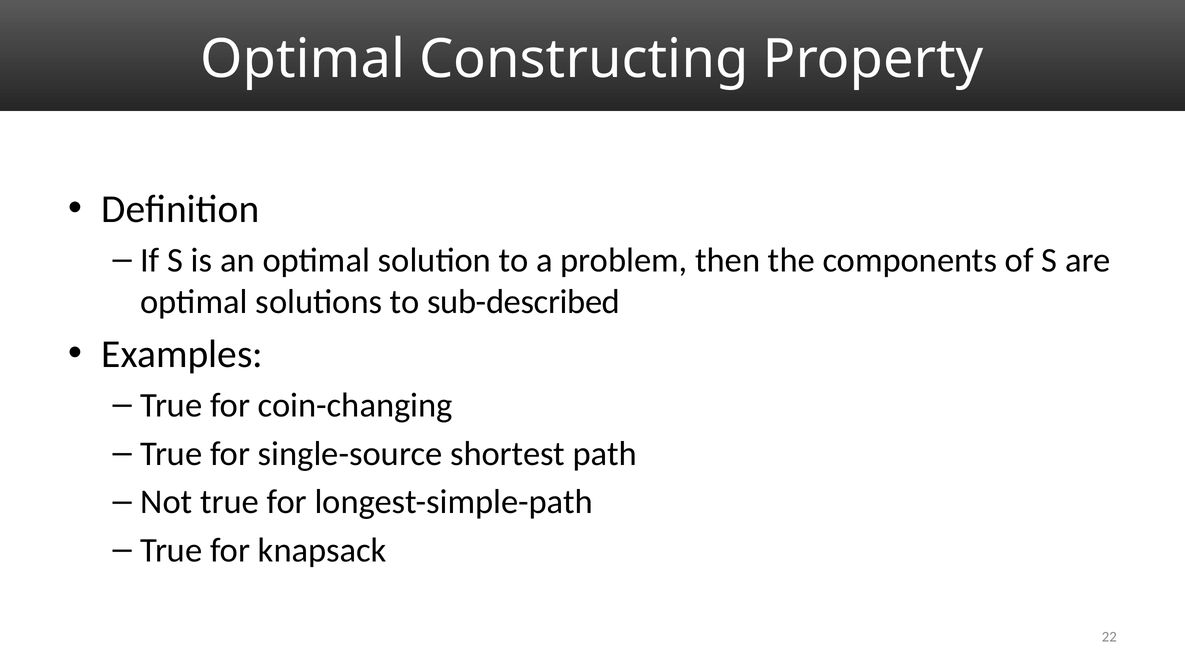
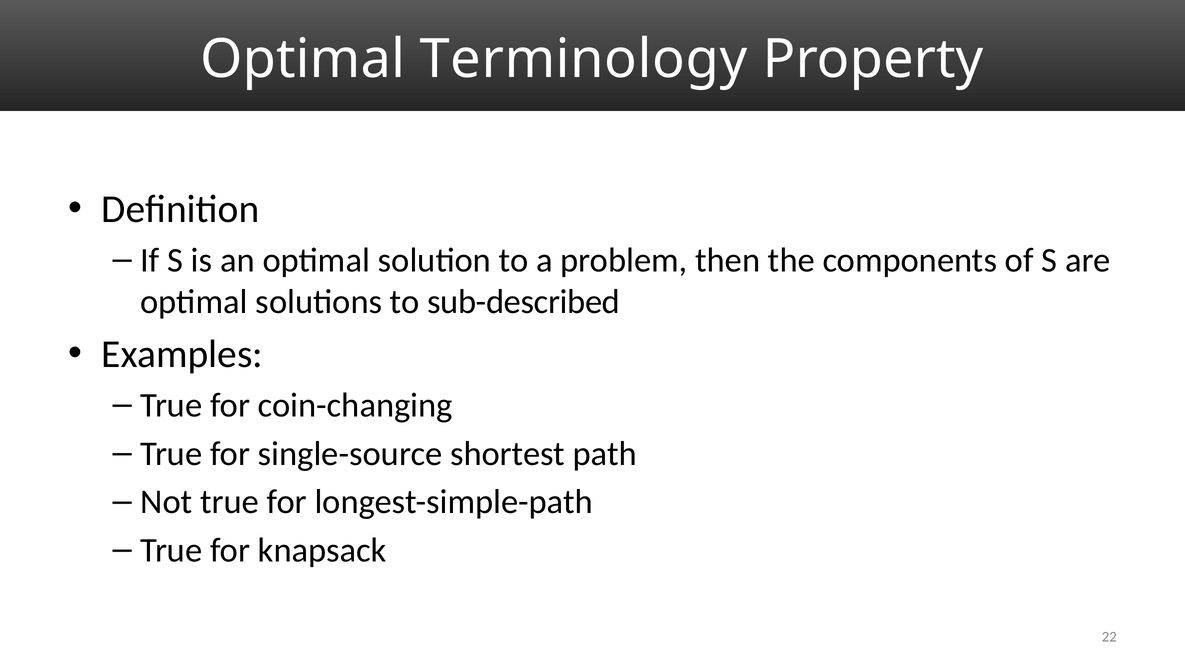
Constructing: Constructing -> Terminology
